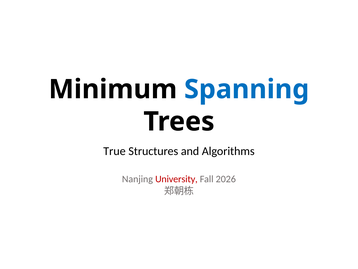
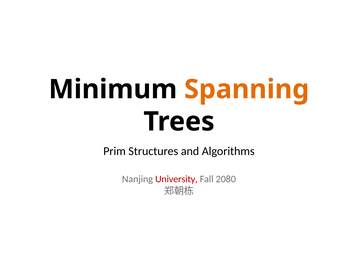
Spanning colour: blue -> orange
True: True -> Prim
2026: 2026 -> 2080
